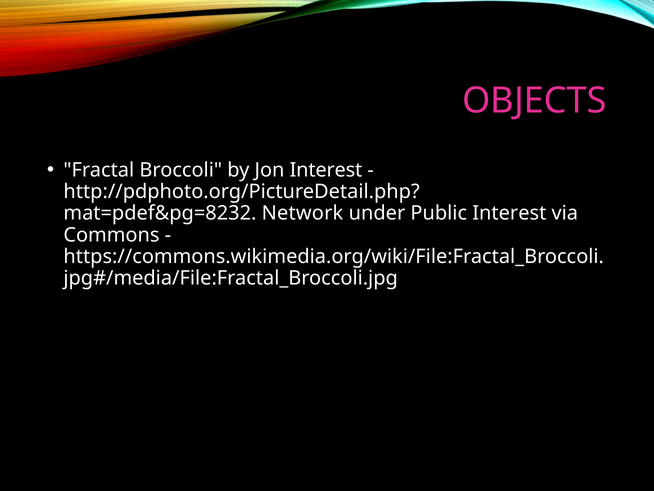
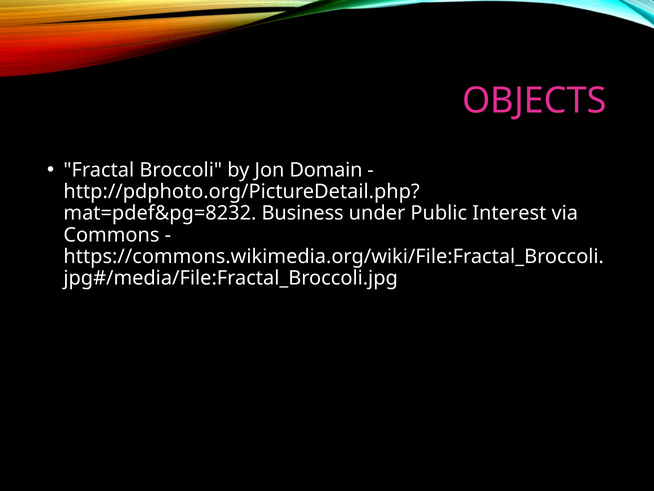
Jon Interest: Interest -> Domain
Network: Network -> Business
